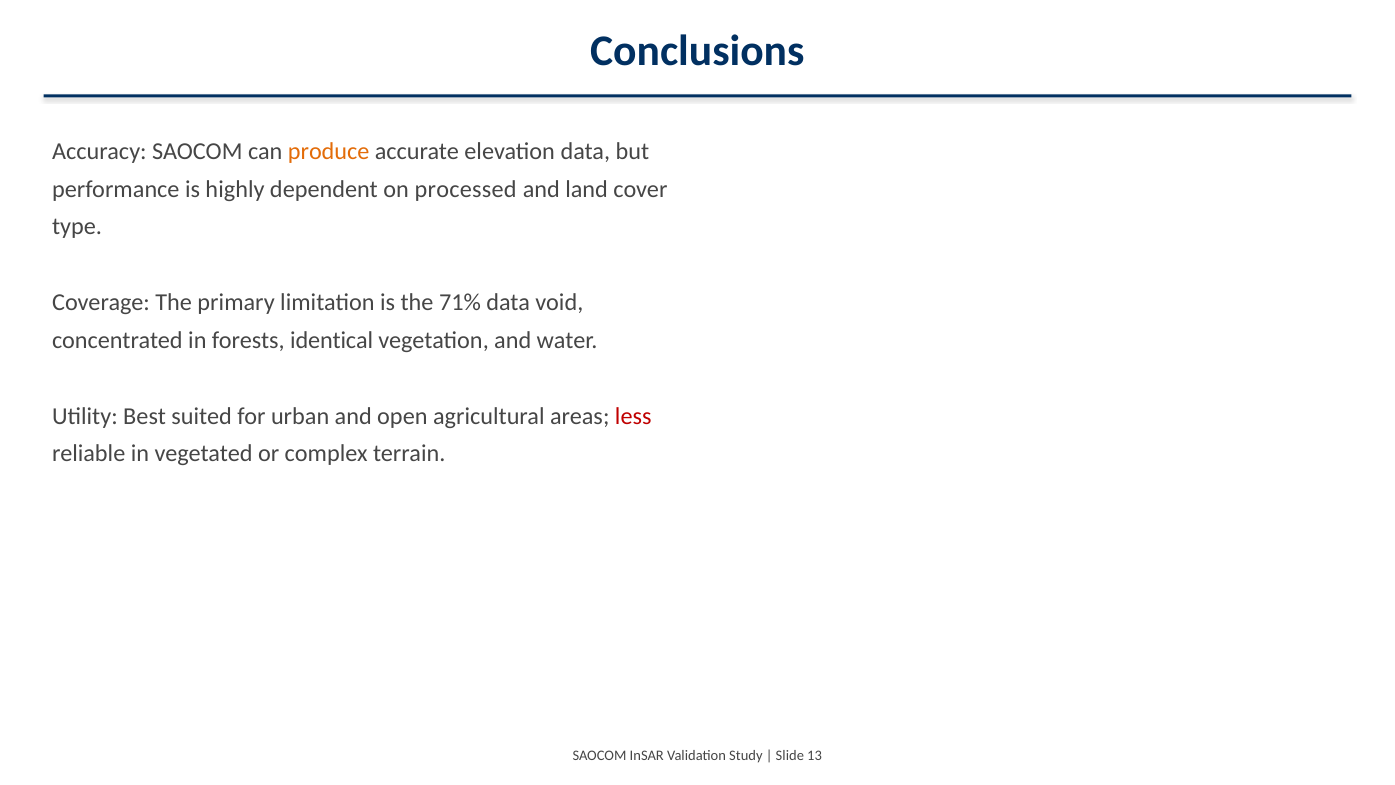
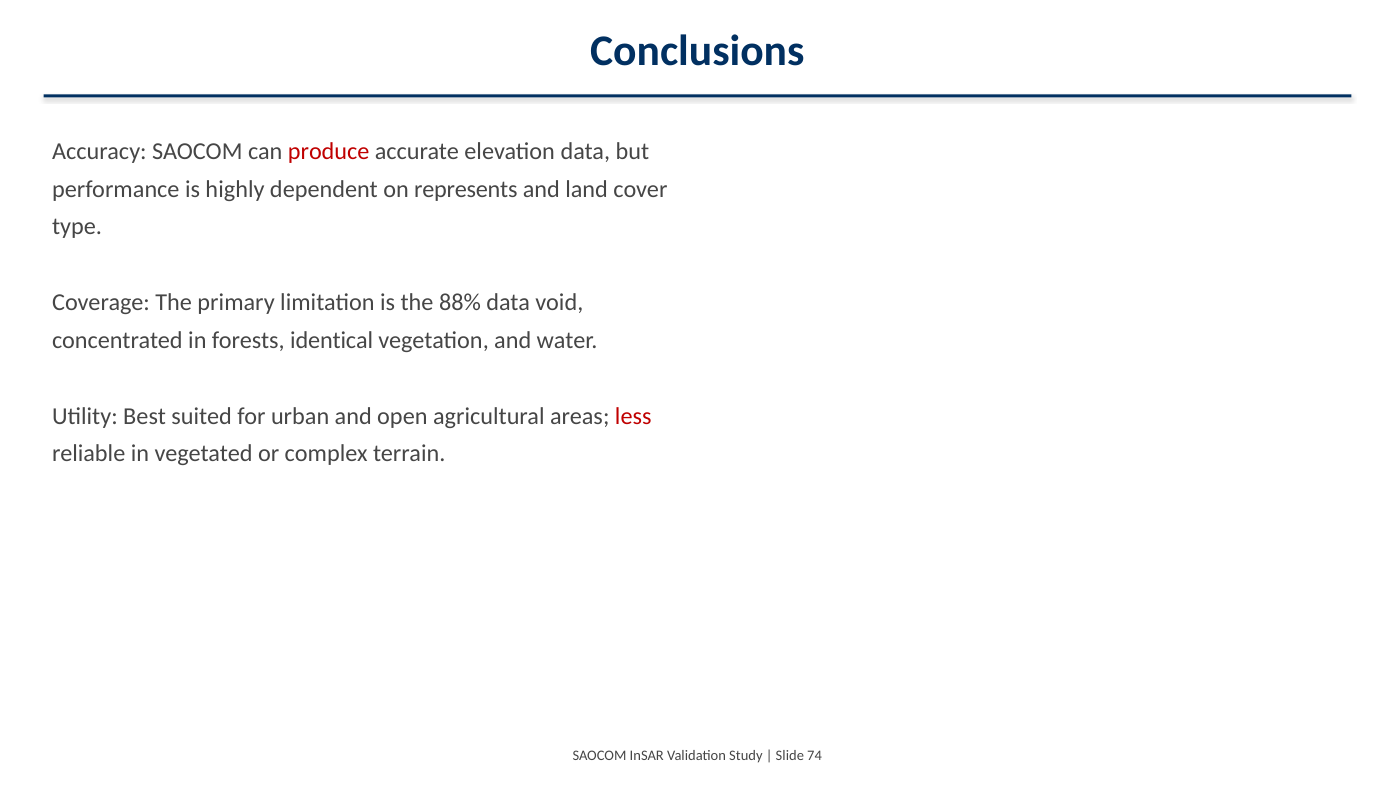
produce colour: orange -> red
processed: processed -> represents
71%: 71% -> 88%
13: 13 -> 74
